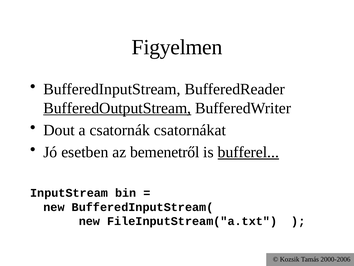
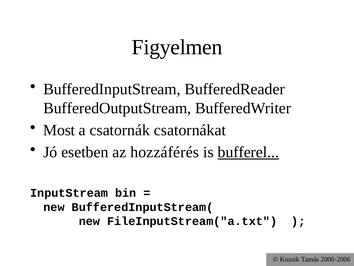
BufferedOutputStream underline: present -> none
Dout: Dout -> Most
bemenetről: bemenetről -> hozzáférés
